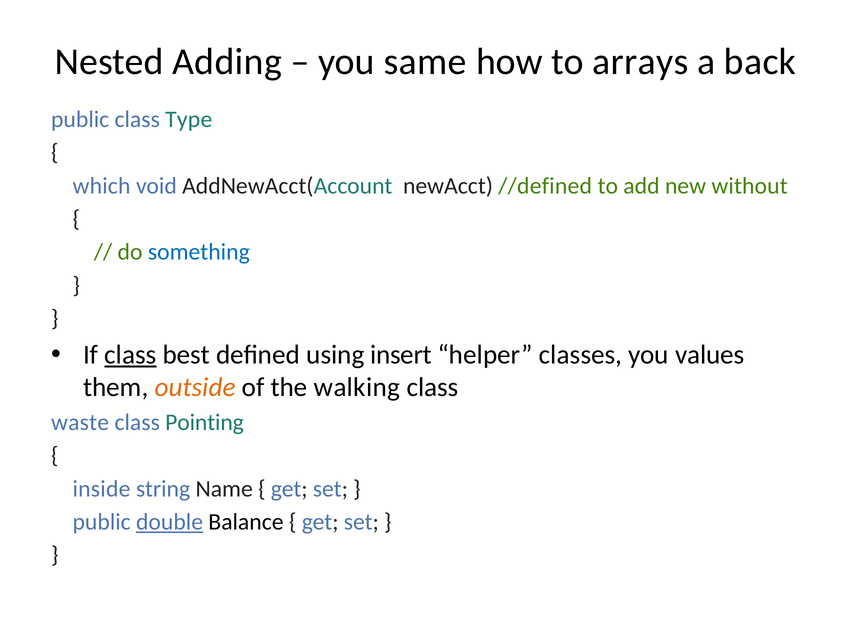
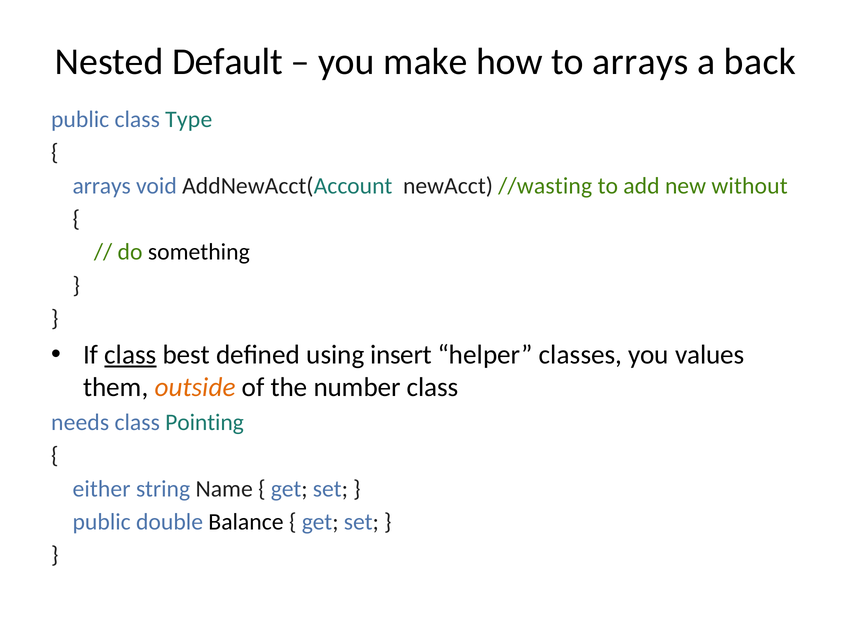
Adding: Adding -> Default
same: same -> make
which at (102, 186): which -> arrays
//defined: //defined -> //wasting
something colour: blue -> black
walking: walking -> number
waste: waste -> needs
inside: inside -> either
double underline: present -> none
